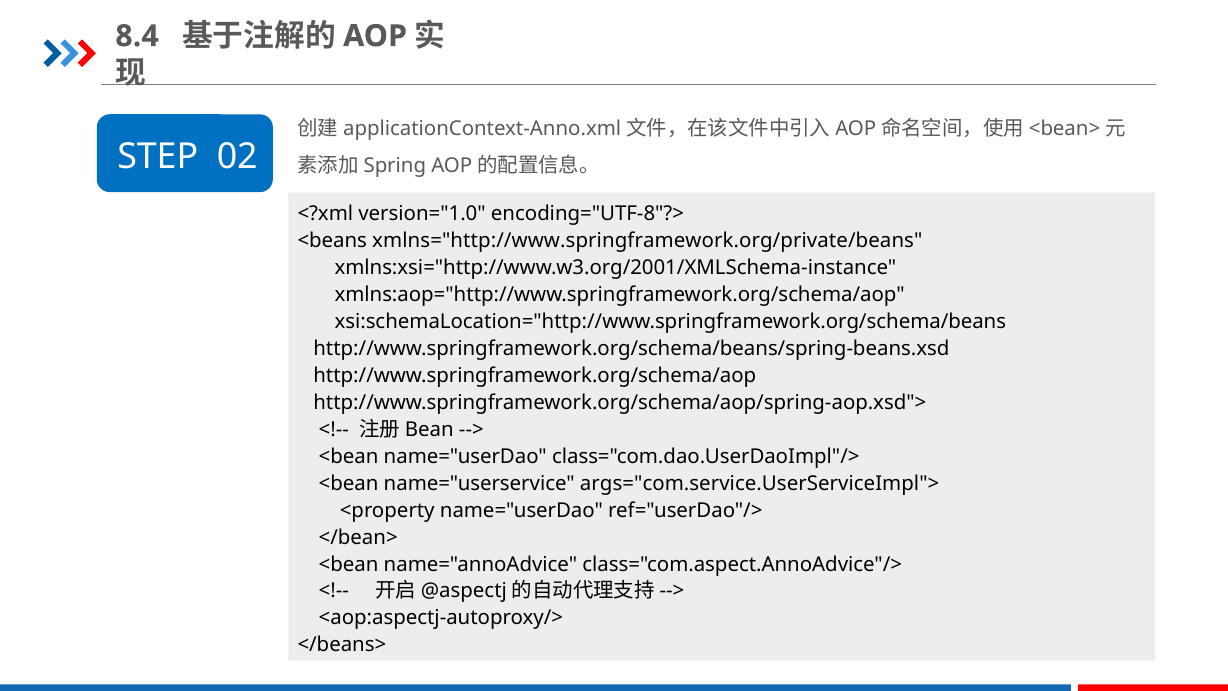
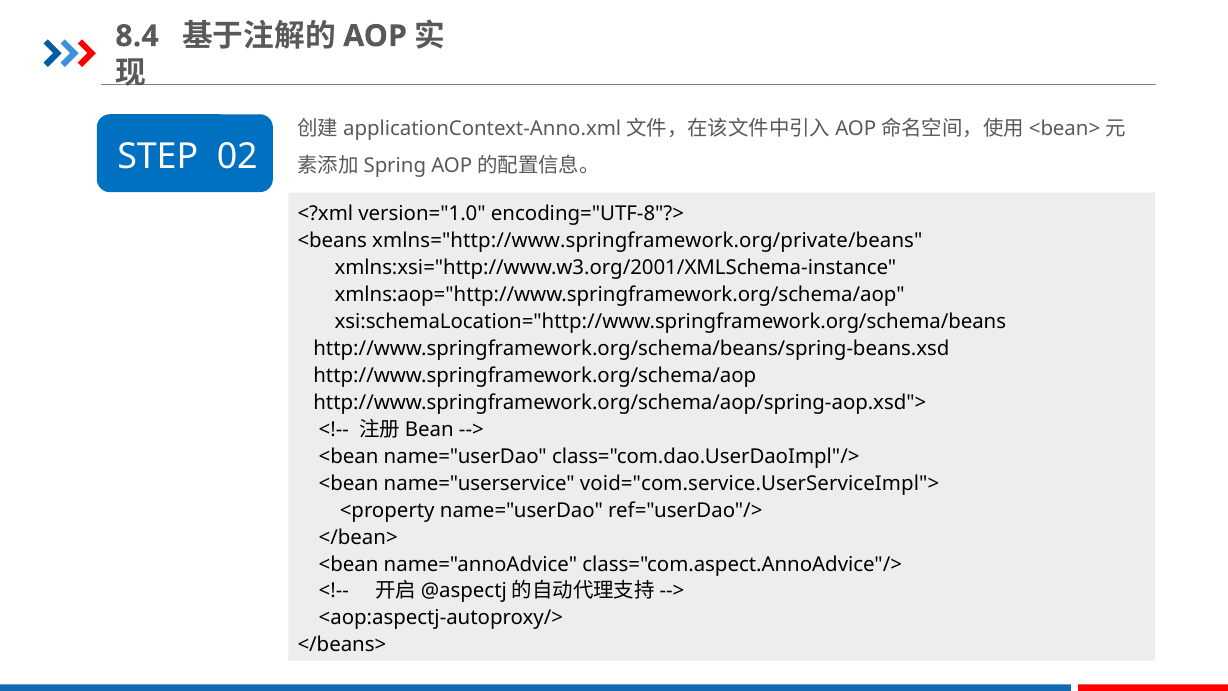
args="com.service.UserServiceImpl">: args="com.service.UserServiceImpl"> -> void="com.service.UserServiceImpl">
